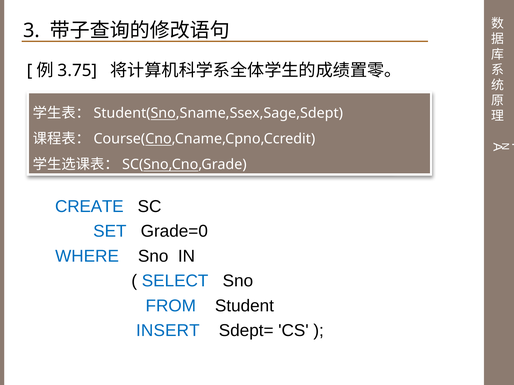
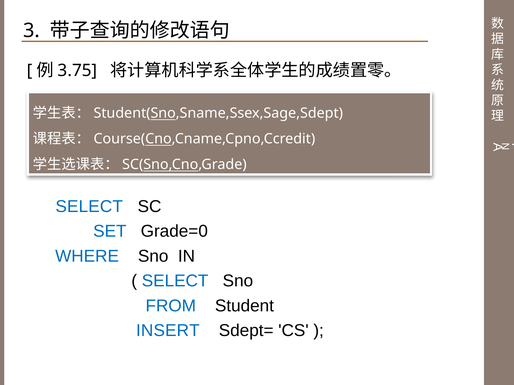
CREATE at (89, 207): CREATE -> SELECT
